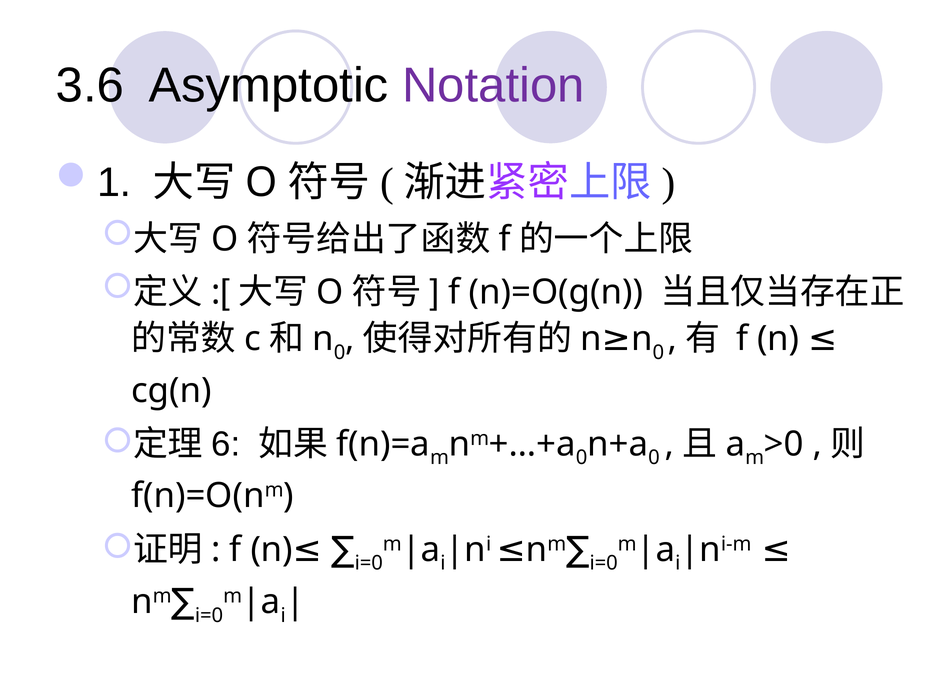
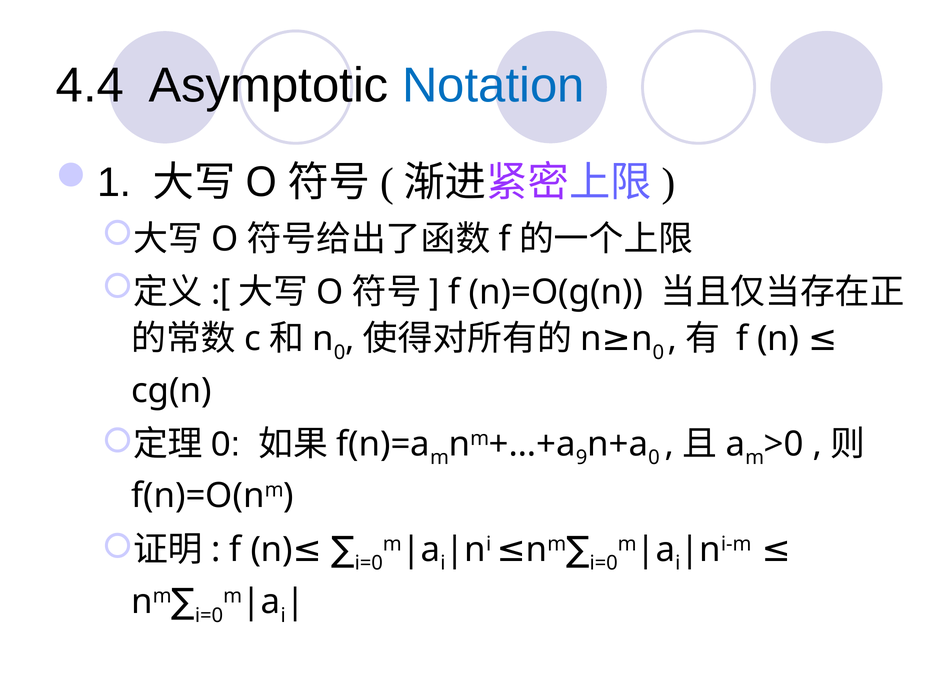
3.6: 3.6 -> 4.4
Notation colour: purple -> blue
6 at (226, 444): 6 -> 0
0 at (582, 458): 0 -> 9
